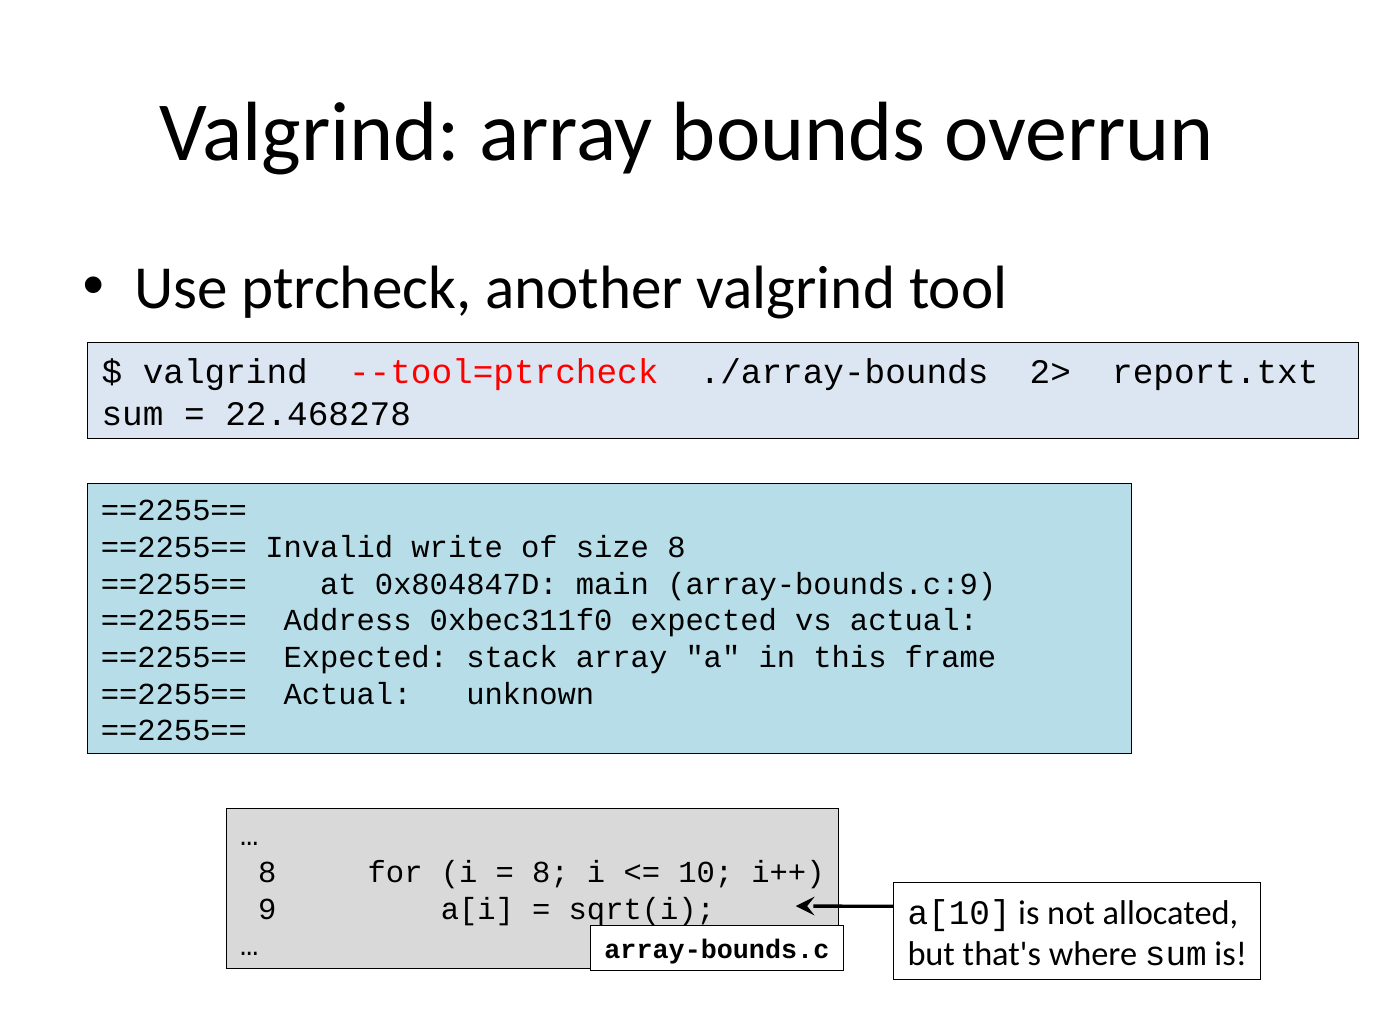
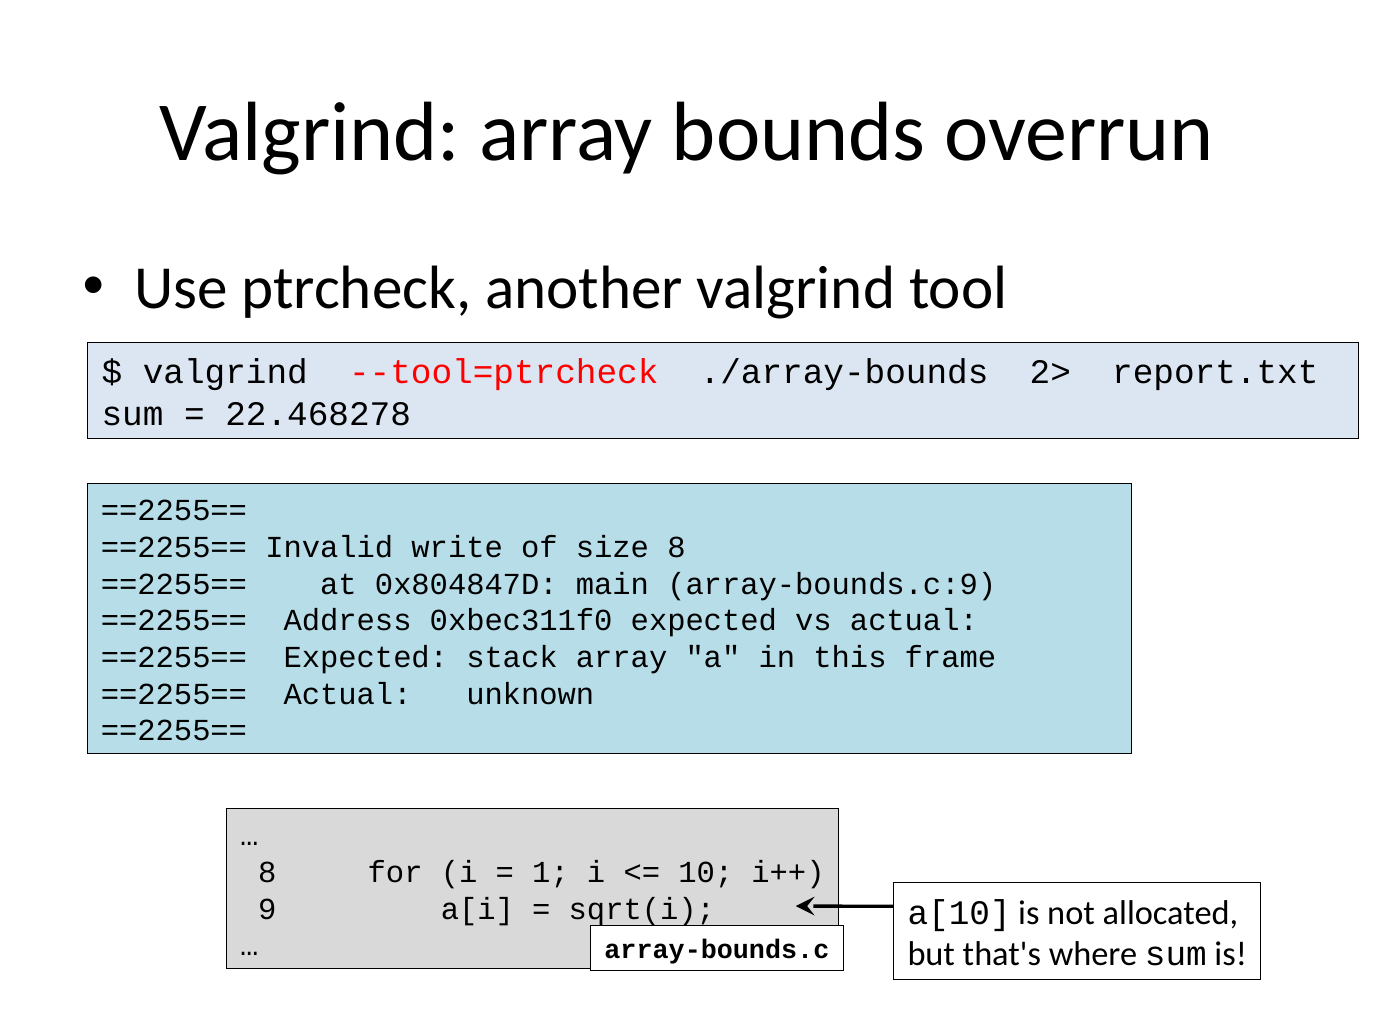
8 at (551, 872): 8 -> 1
